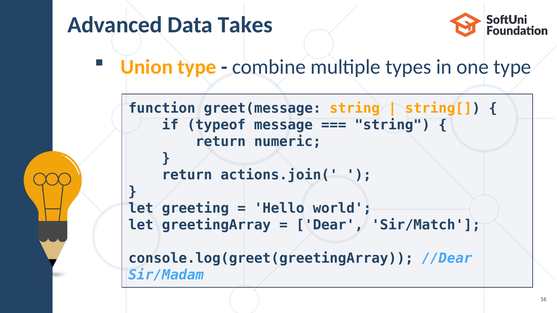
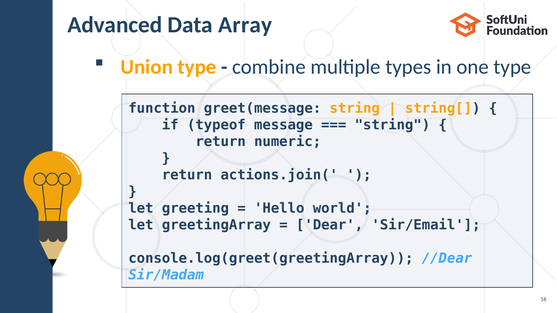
Takes: Takes -> Array
Sir/Match: Sir/Match -> Sir/Email
